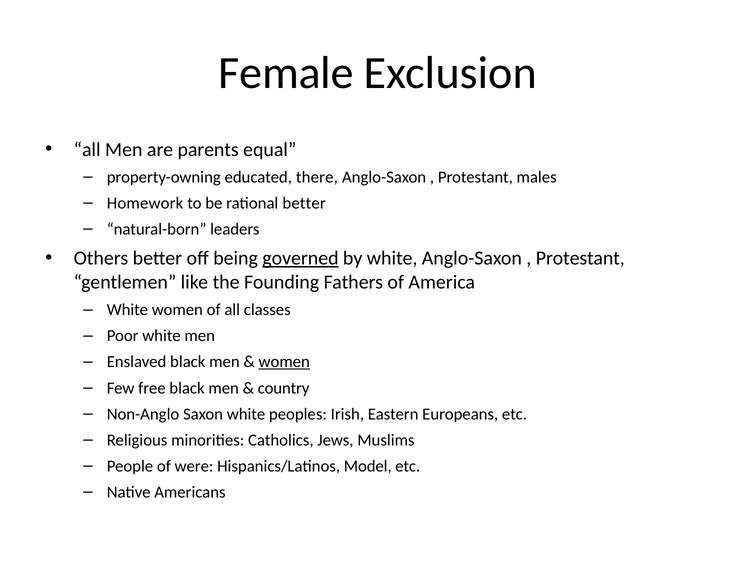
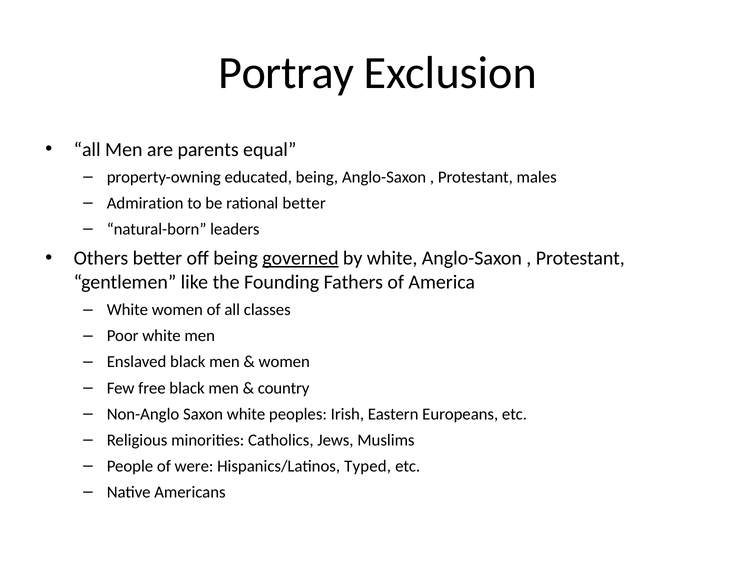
Female: Female -> Portray
educated there: there -> being
Homework: Homework -> Admiration
women at (284, 362) underline: present -> none
Model: Model -> Typed
